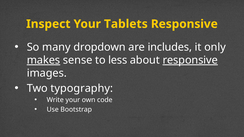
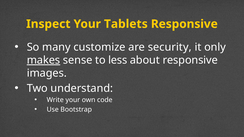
dropdown: dropdown -> customize
includes: includes -> security
responsive at (190, 60) underline: present -> none
typography: typography -> understand
